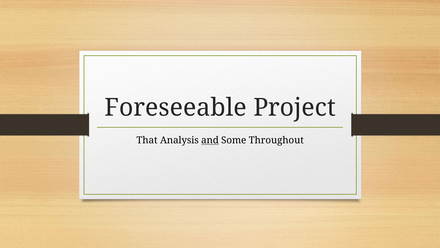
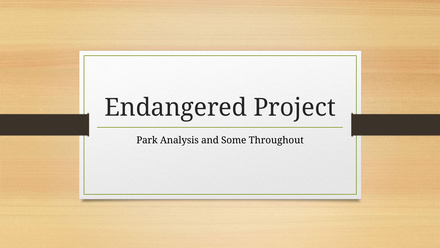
Foreseeable: Foreseeable -> Endangered
That: That -> Park
and underline: present -> none
